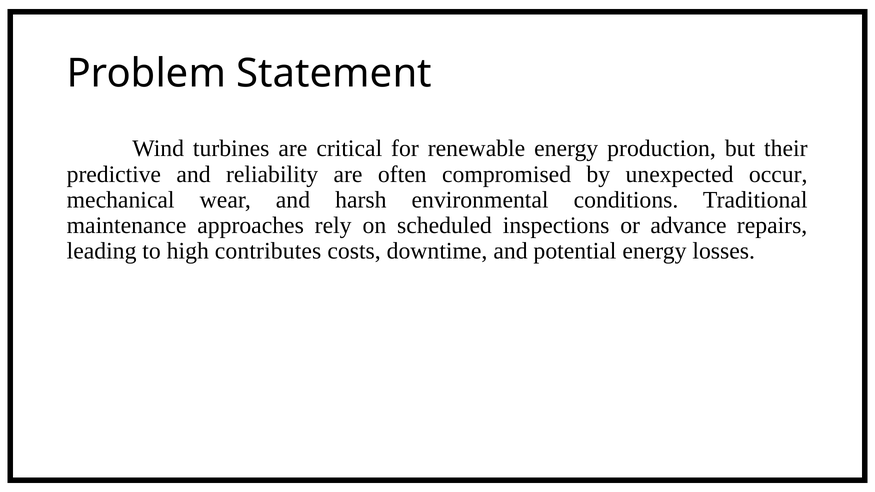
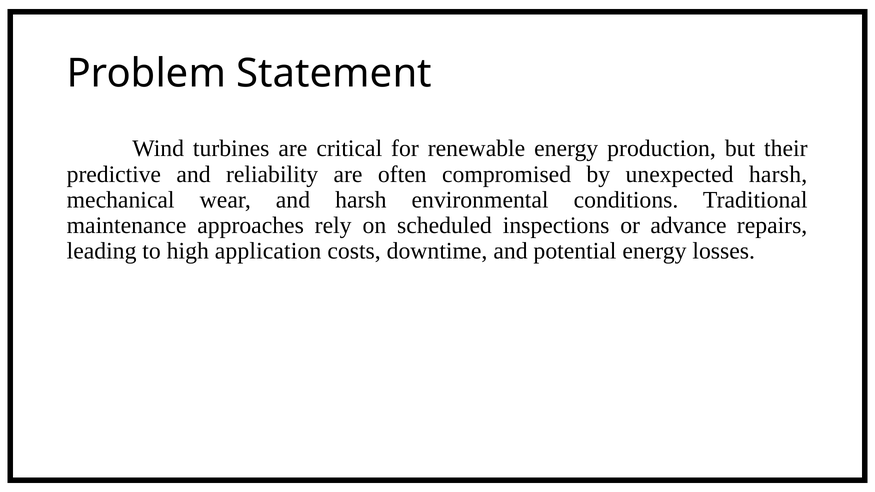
unexpected occur: occur -> harsh
contributes: contributes -> application
